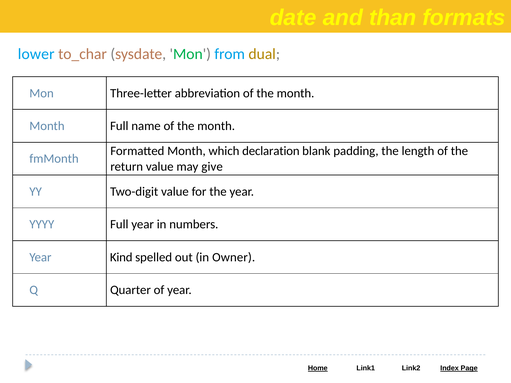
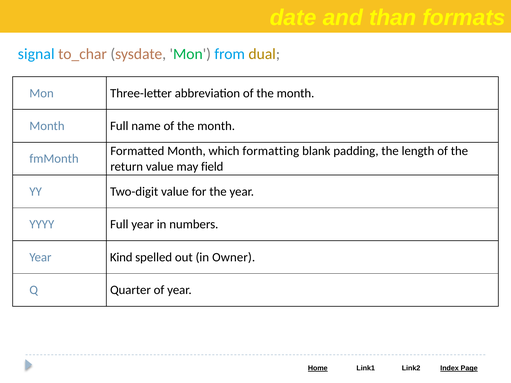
lower: lower -> signal
declaration: declaration -> formatting
give: give -> field
